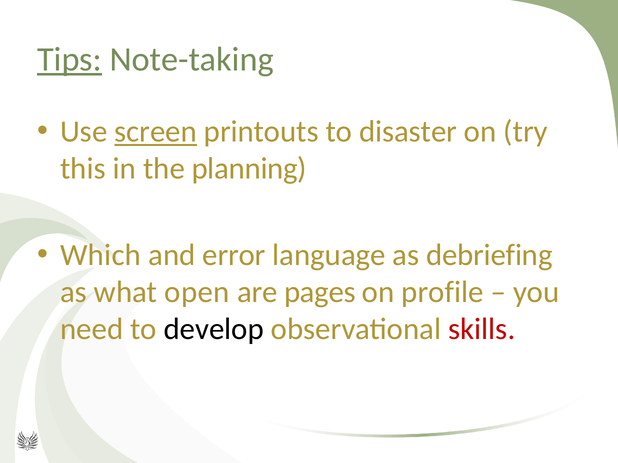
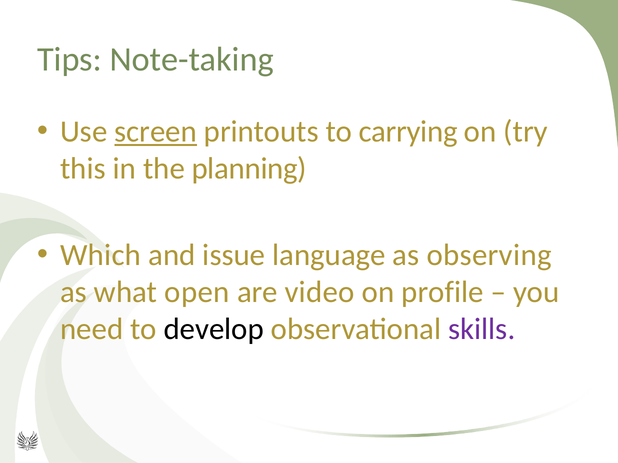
Tips underline: present -> none
disaster: disaster -> carrying
error: error -> issue
debriefing: debriefing -> observing
pages: pages -> video
skills colour: red -> purple
